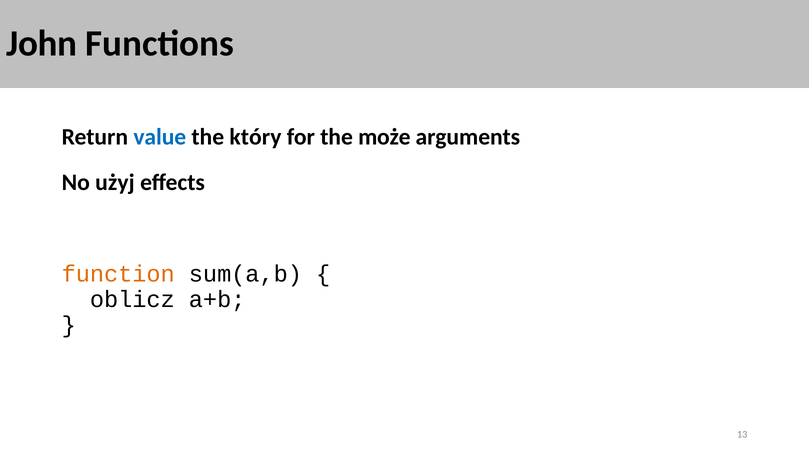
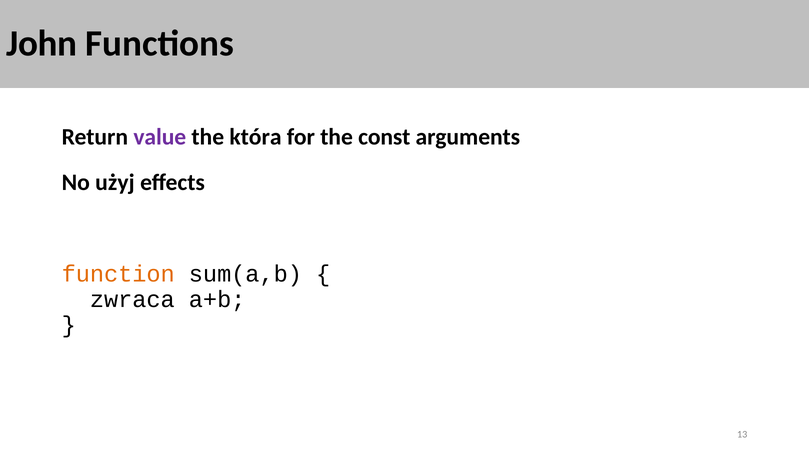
value colour: blue -> purple
który: który -> która
może: może -> const
oblicz: oblicz -> zwraca
